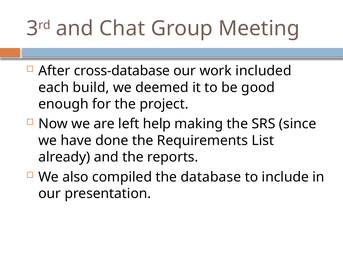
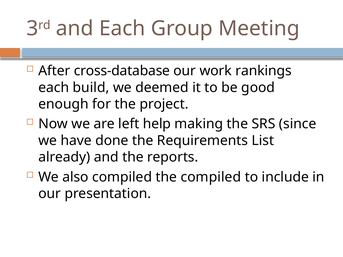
and Chat: Chat -> Each
included: included -> rankings
the database: database -> compiled
